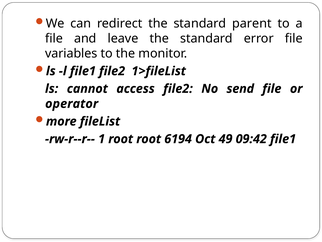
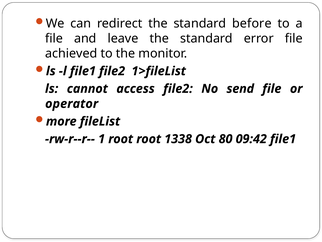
parent: parent -> before
variables: variables -> achieved
6194: 6194 -> 1338
49: 49 -> 80
